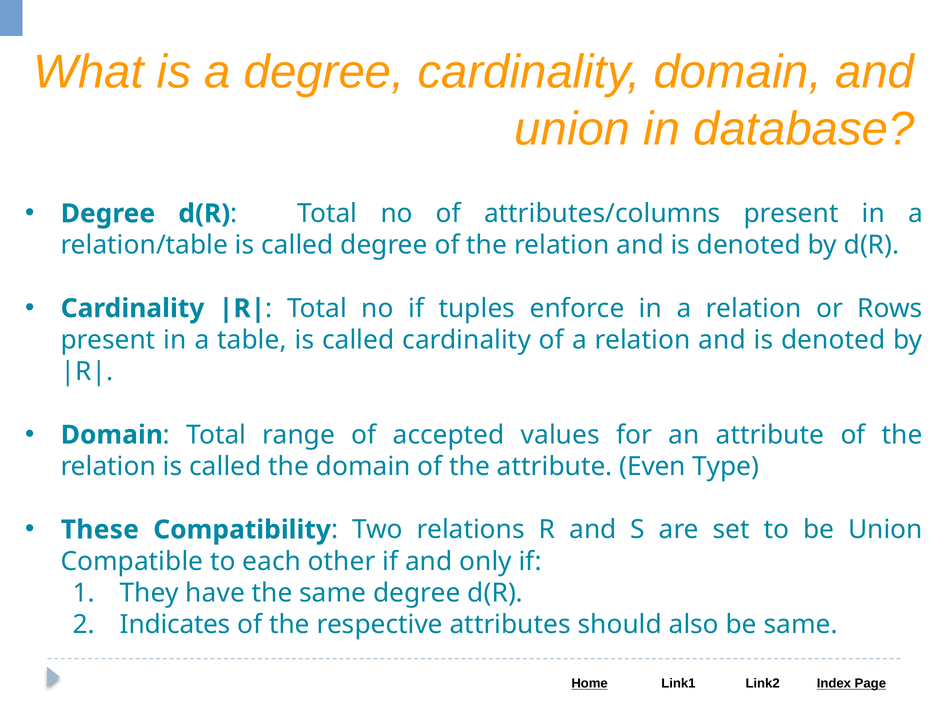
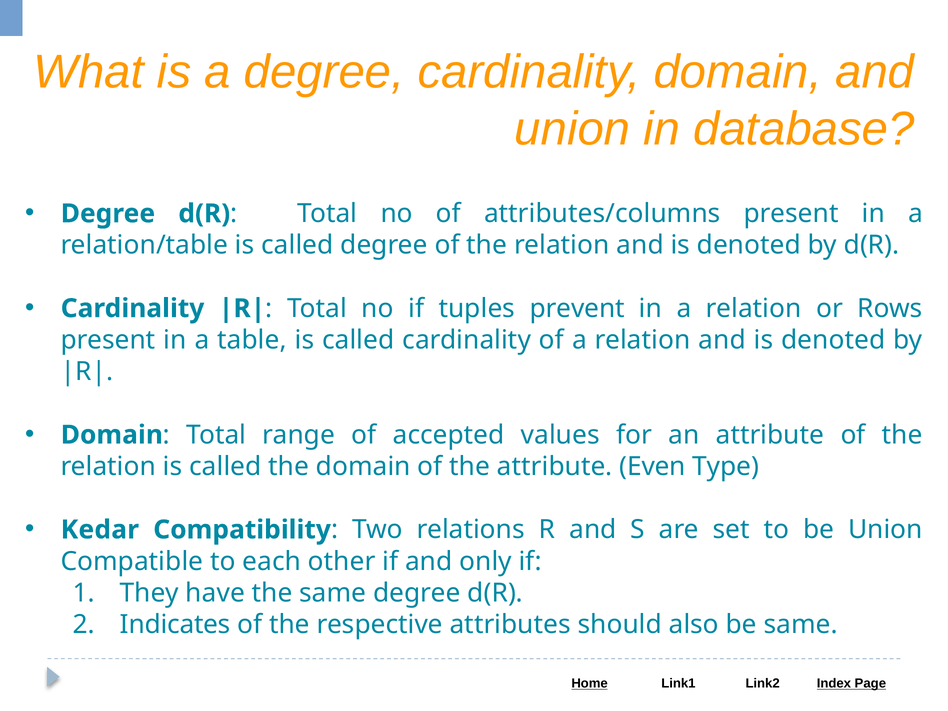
enforce: enforce -> prevent
These: These -> Kedar
